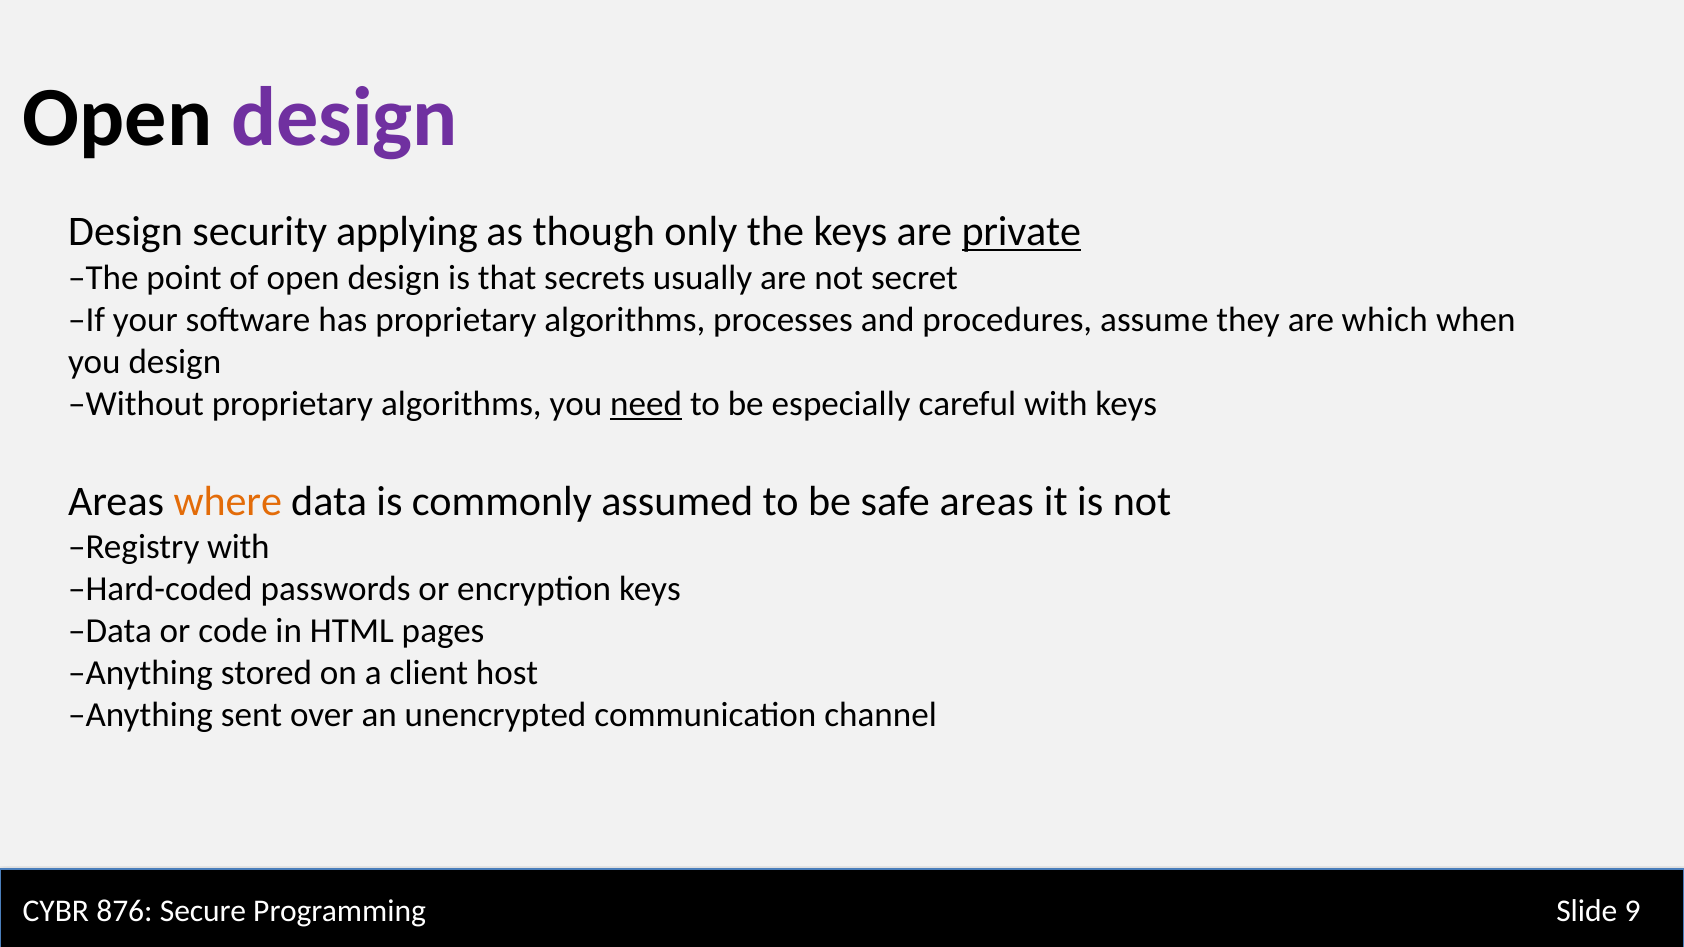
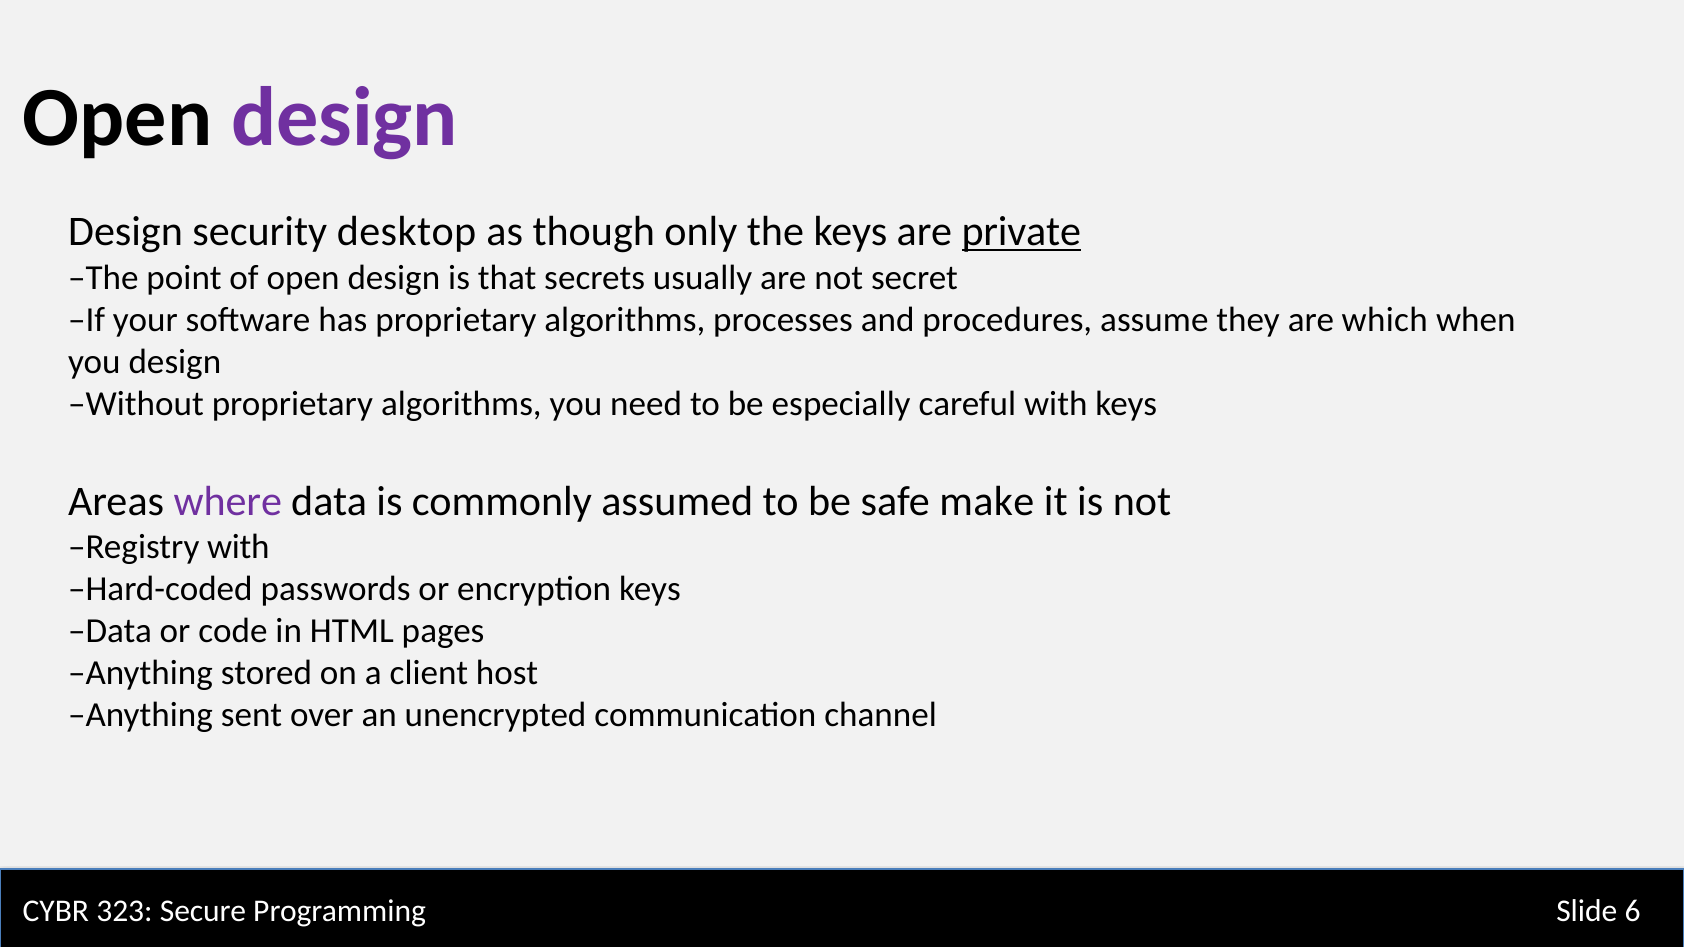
applying: applying -> desktop
need underline: present -> none
where colour: orange -> purple
safe areas: areas -> make
876: 876 -> 323
9: 9 -> 6
